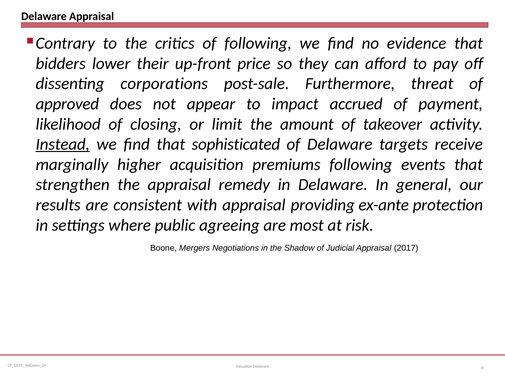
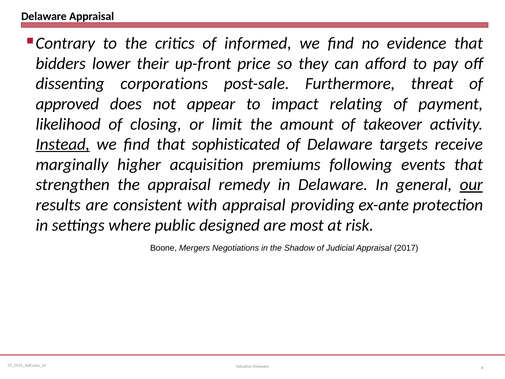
of following: following -> informed
accrued: accrued -> relating
our underline: none -> present
agreeing: agreeing -> designed
